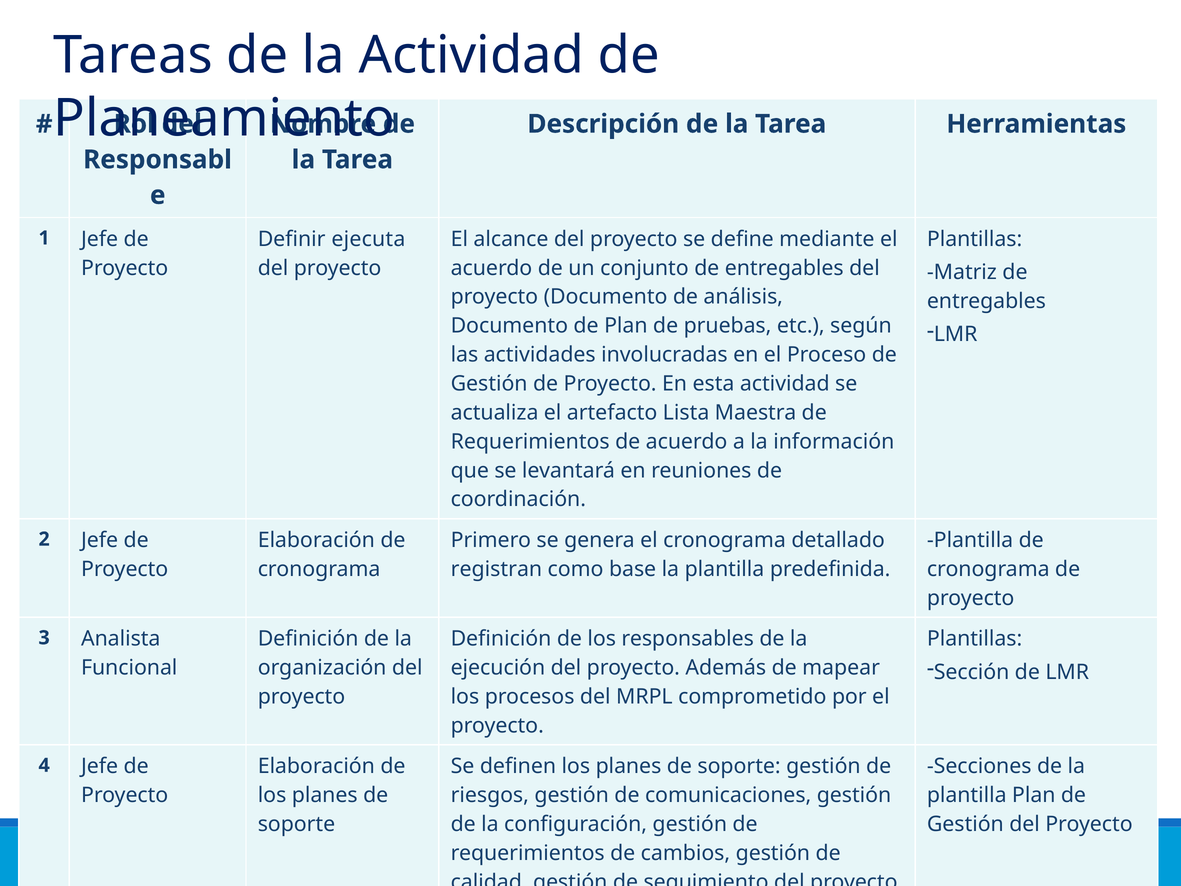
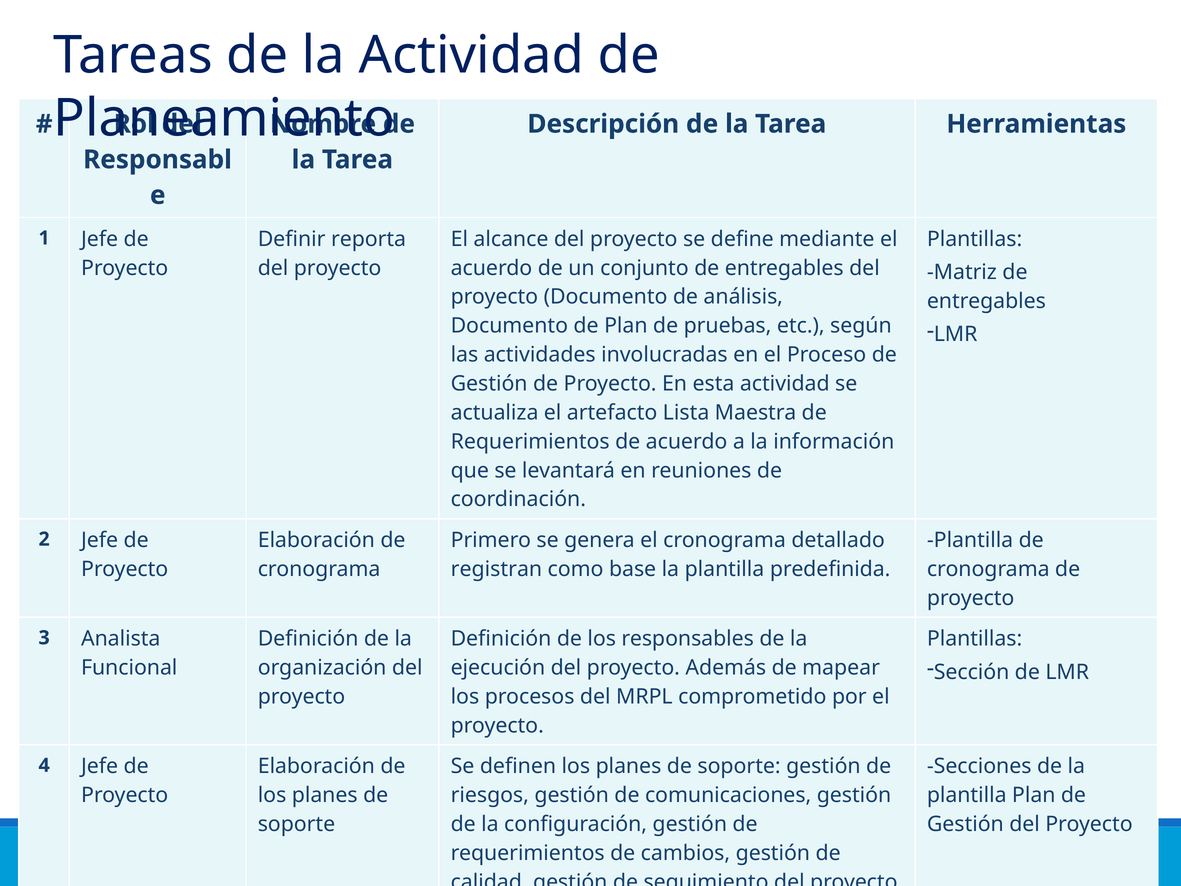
ejecuta: ejecuta -> reporta
